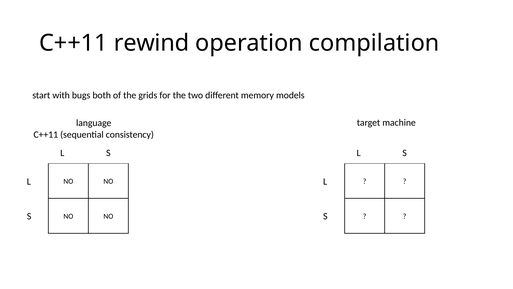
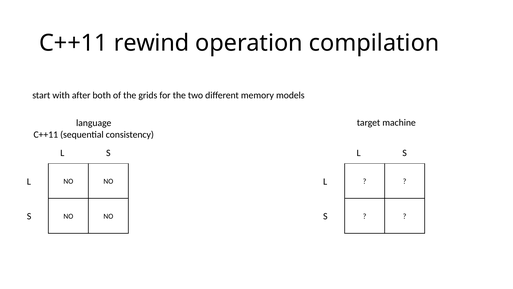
bugs: bugs -> after
